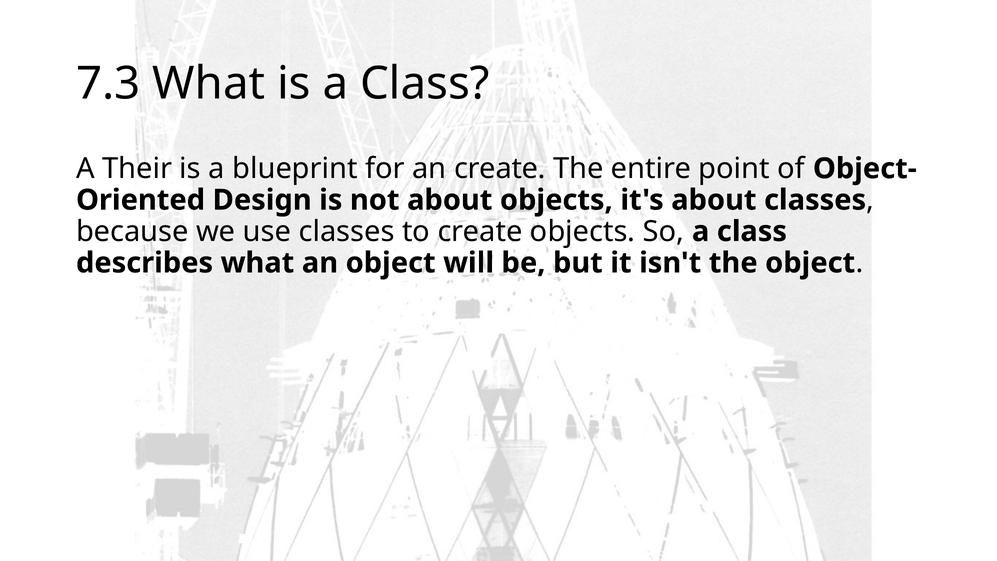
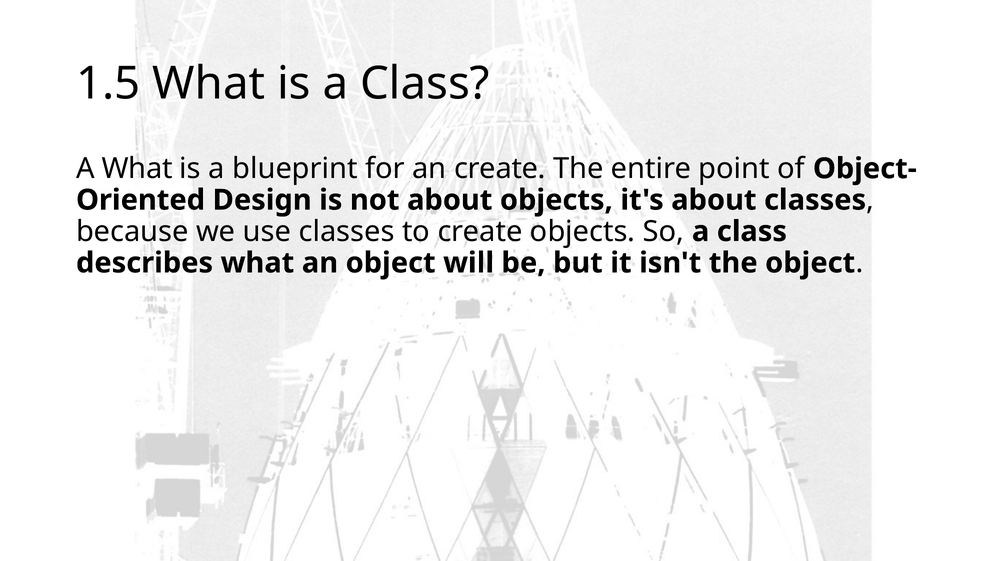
7.3: 7.3 -> 1.5
A Their: Their -> What
